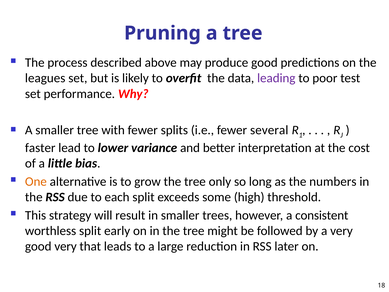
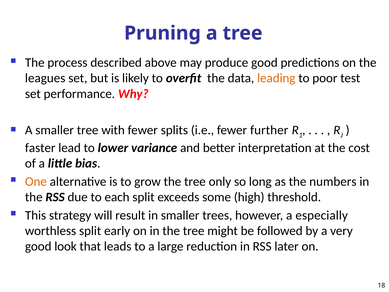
leading colour: purple -> orange
several: several -> further
consistent: consistent -> especially
good very: very -> look
